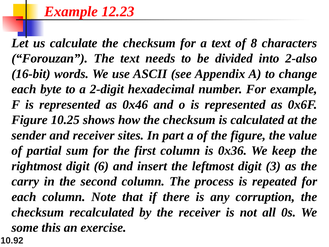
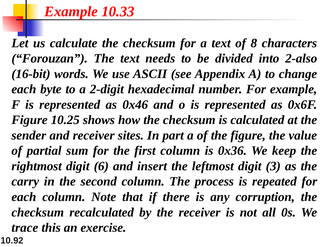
12.23: 12.23 -> 10.33
some: some -> trace
